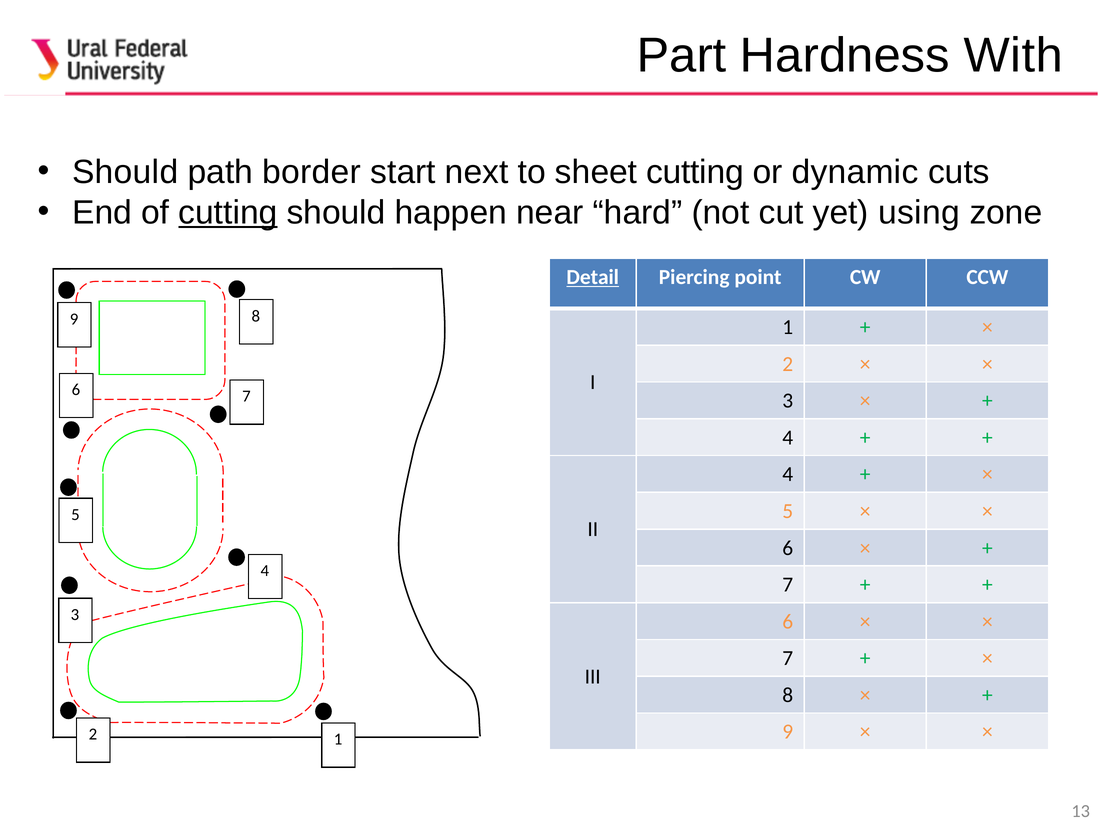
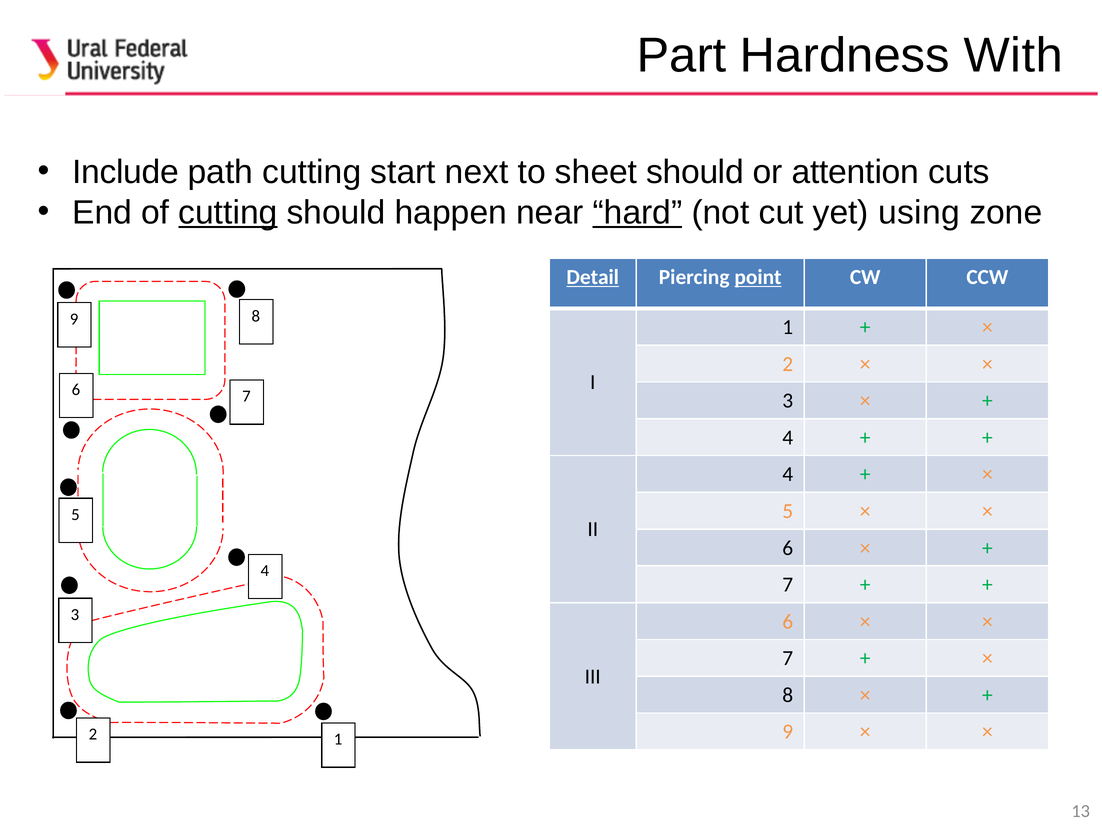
Should at (125, 172): Should -> Include
path border: border -> cutting
sheet cutting: cutting -> should
dynamic: dynamic -> attention
hard underline: none -> present
point underline: none -> present
